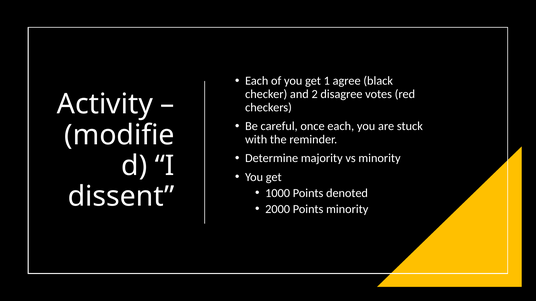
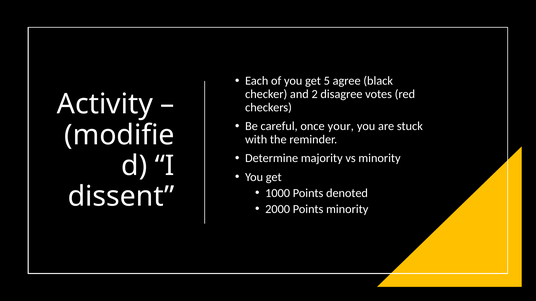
1: 1 -> 5
once each: each -> your
